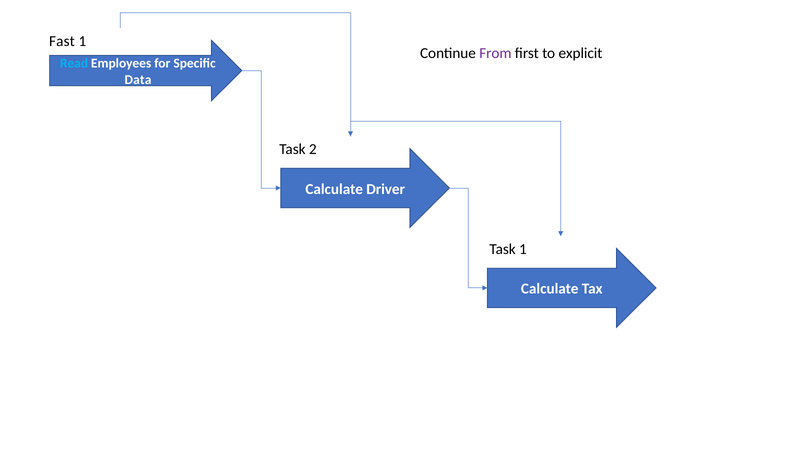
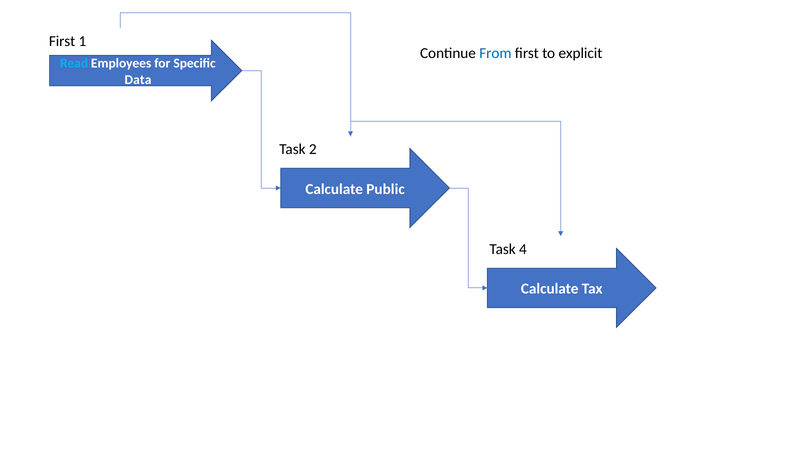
Fast at (62, 41): Fast -> First
From colour: purple -> blue
Driver: Driver -> Public
Task 1: 1 -> 4
